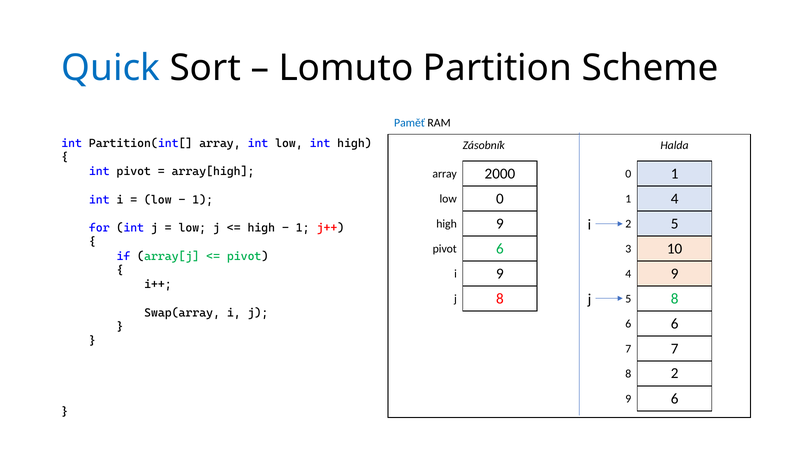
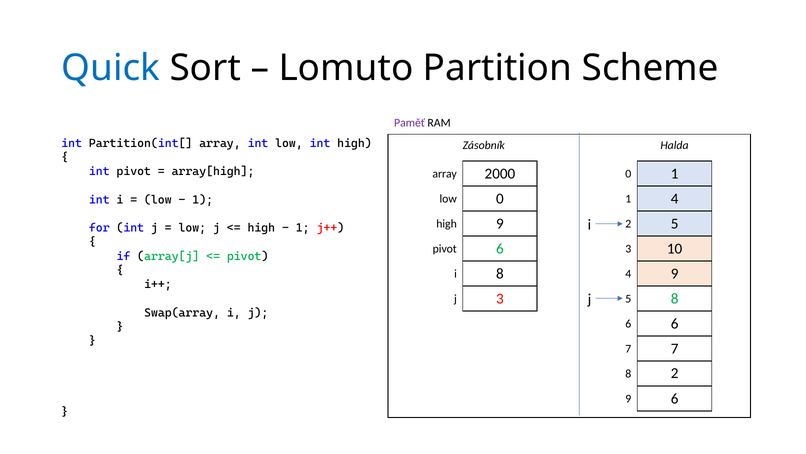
Paměť colour: blue -> purple
i 9: 9 -> 8
j 8: 8 -> 3
